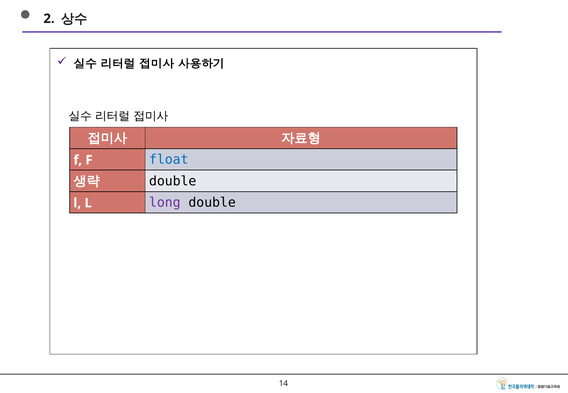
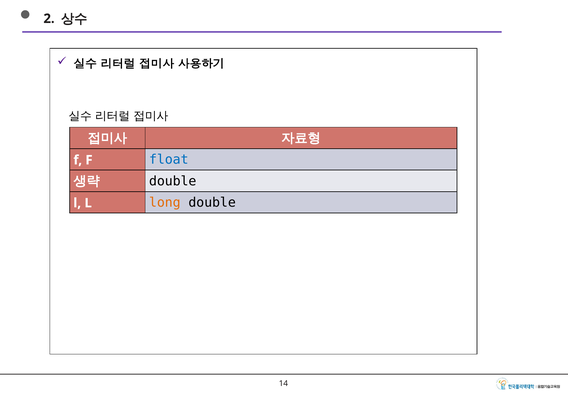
long colour: purple -> orange
